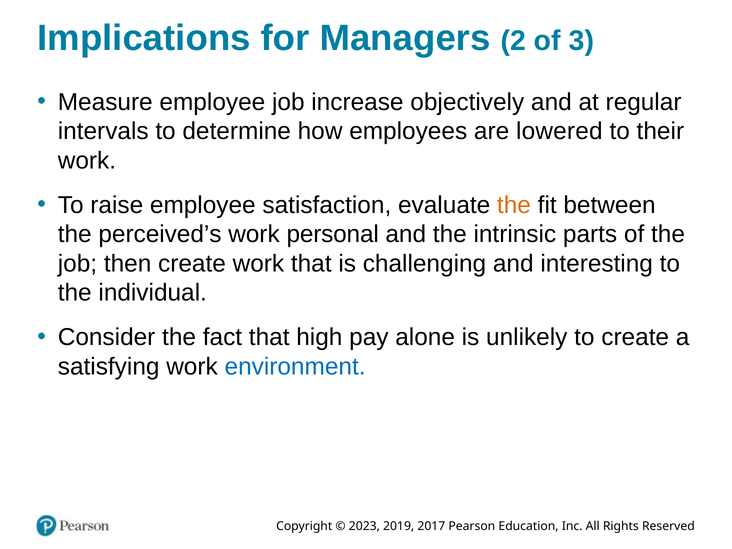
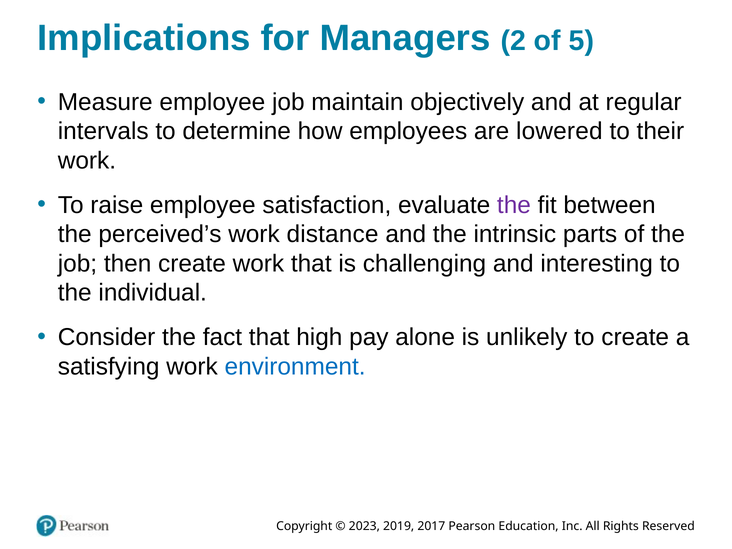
3: 3 -> 5
increase: increase -> maintain
the at (514, 205) colour: orange -> purple
personal: personal -> distance
